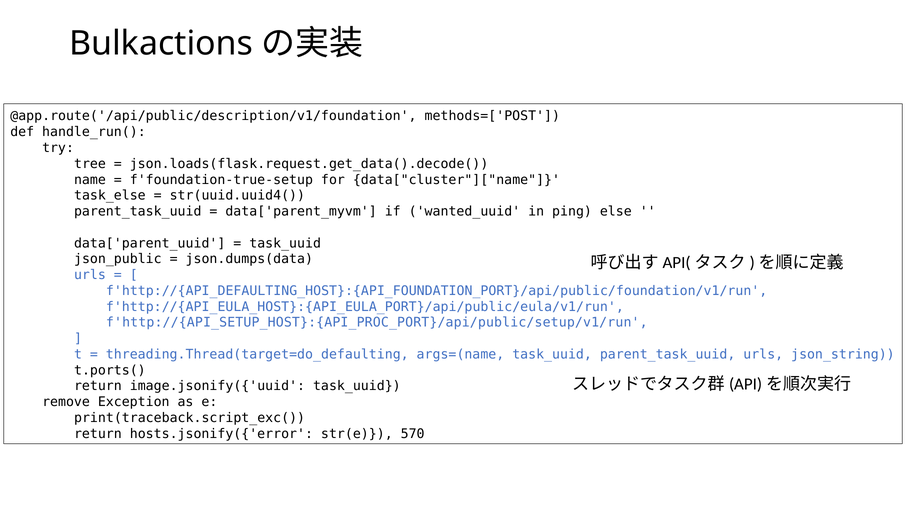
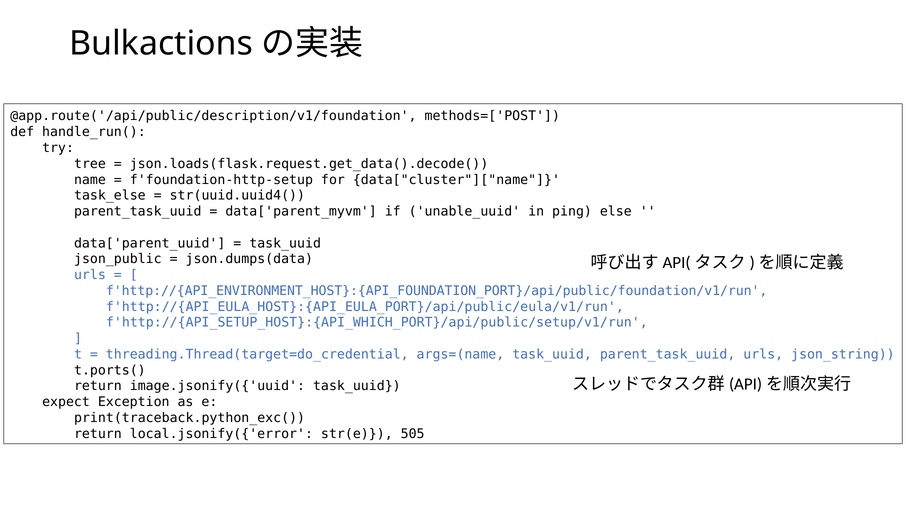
f'foundation-true-setup: f'foundation-true-setup -> f'foundation-http-setup
wanted_uuid: wanted_uuid -> unable_uuid
f'http://{API_DEFAULTING_HOST}:{API_FOUNDATION_PORT}/api/public/foundation/v1/run: f'http://{API_DEFAULTING_HOST}:{API_FOUNDATION_PORT}/api/public/foundation/v1/run -> f'http://{API_ENVIRONMENT_HOST}:{API_FOUNDATION_PORT}/api/public/foundation/v1/run
f'http://{API_SETUP_HOST}:{API_PROC_PORT}/api/public/setup/v1/run: f'http://{API_SETUP_HOST}:{API_PROC_PORT}/api/public/setup/v1/run -> f'http://{API_SETUP_HOST}:{API_WHICH_PORT}/api/public/setup/v1/run
threading.Thread(target=do_defaulting: threading.Thread(target=do_defaulting -> threading.Thread(target=do_credential
remove: remove -> expect
print(traceback.script_exc(: print(traceback.script_exc( -> print(traceback.python_exc(
hosts.jsonify({'error: hosts.jsonify({'error -> local.jsonify({'error
570: 570 -> 505
